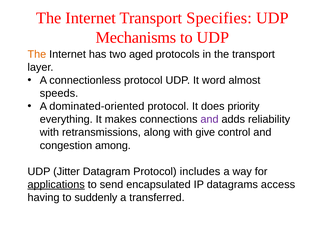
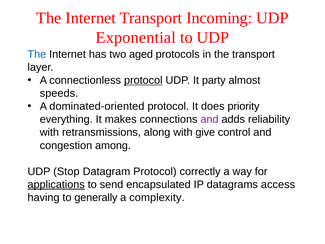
Specifies: Specifies -> Incoming
Mechanisms: Mechanisms -> Exponential
The at (37, 54) colour: orange -> blue
protocol at (143, 80) underline: none -> present
word: word -> party
Jitter: Jitter -> Stop
includes: includes -> correctly
suddenly: suddenly -> generally
transferred: transferred -> complexity
